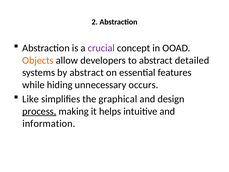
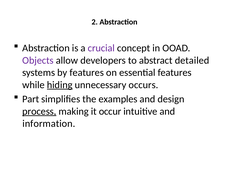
Objects colour: orange -> purple
by abstract: abstract -> features
hiding underline: none -> present
Like: Like -> Part
graphical: graphical -> examples
helps: helps -> occur
